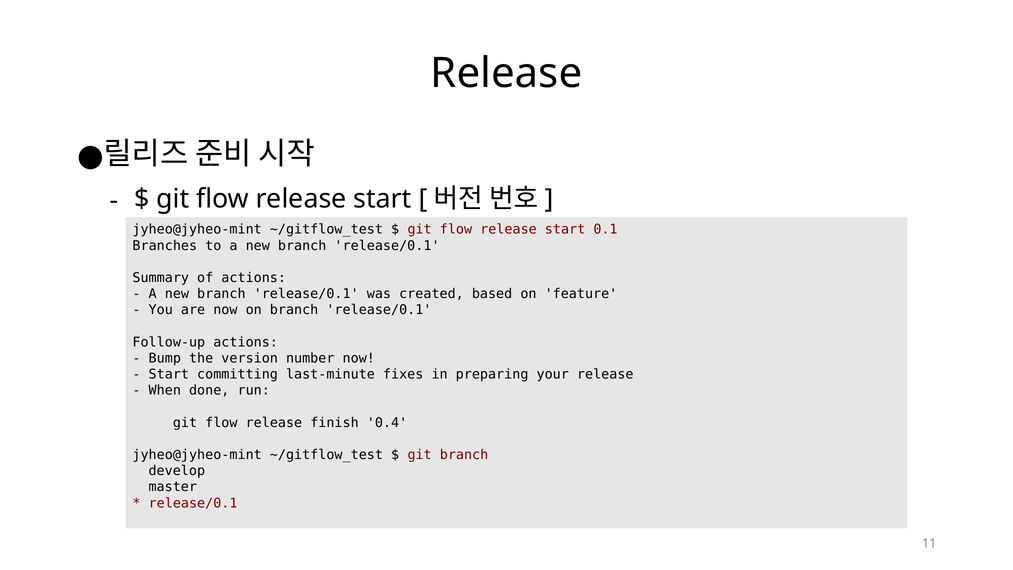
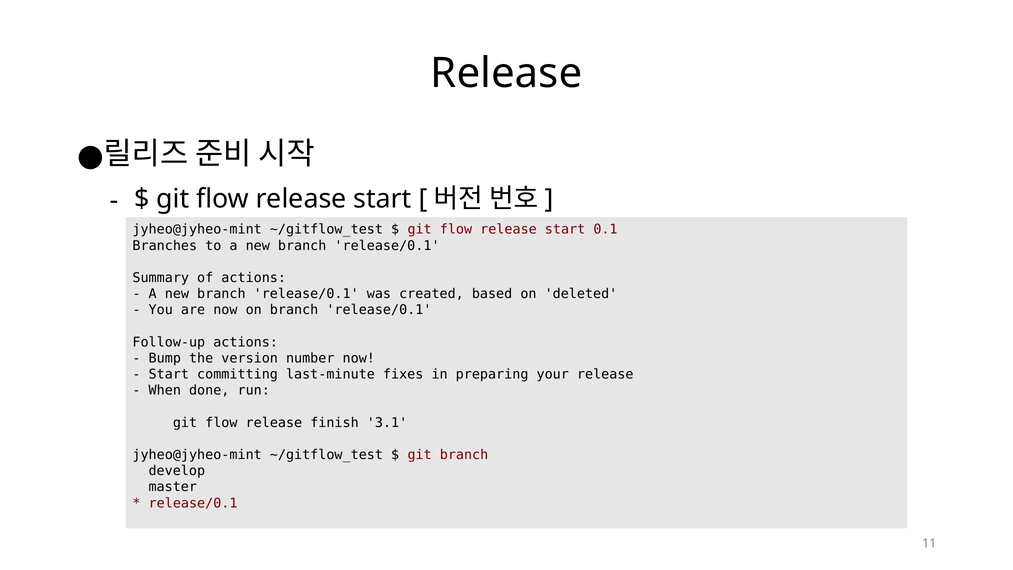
feature: feature -> deleted
0.4: 0.4 -> 3.1
